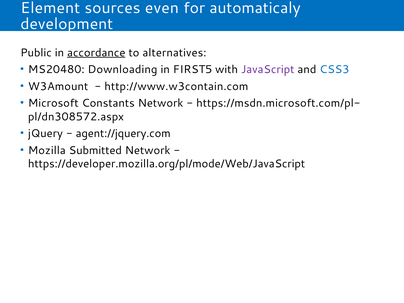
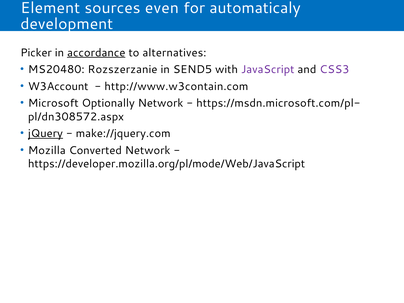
Public: Public -> Picker
Downloading: Downloading -> Rozszerzanie
FIRST5: FIRST5 -> SEND5
CSS3 colour: blue -> purple
W3Amount: W3Amount -> W3Account
Constants: Constants -> Optionally
jQuery underline: none -> present
agent://jquery.com: agent://jquery.com -> make://jquery.com
Submitted: Submitted -> Converted
